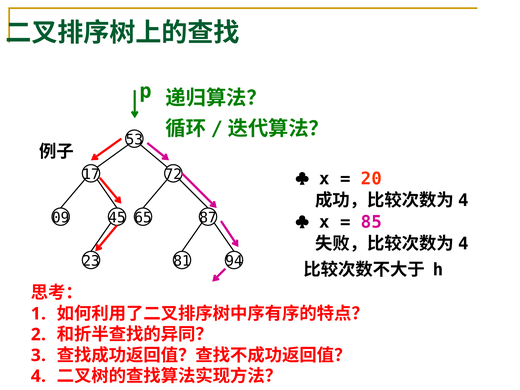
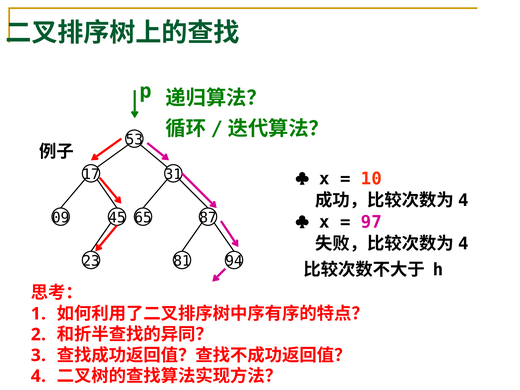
72: 72 -> 31
20: 20 -> 10
85: 85 -> 97
